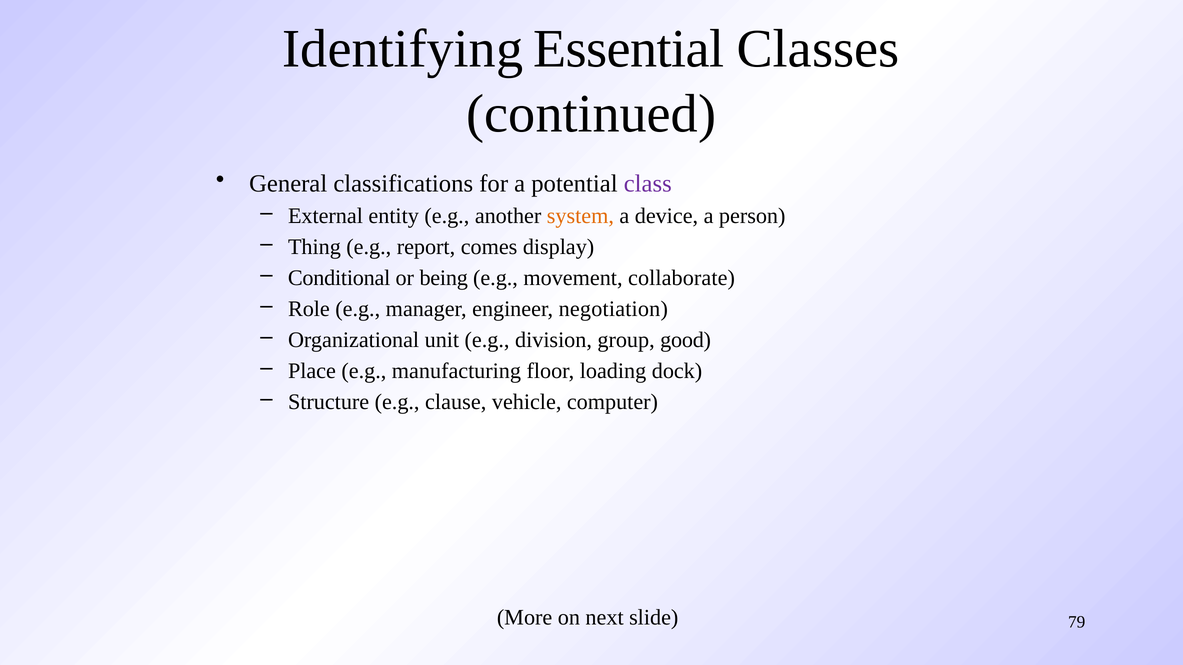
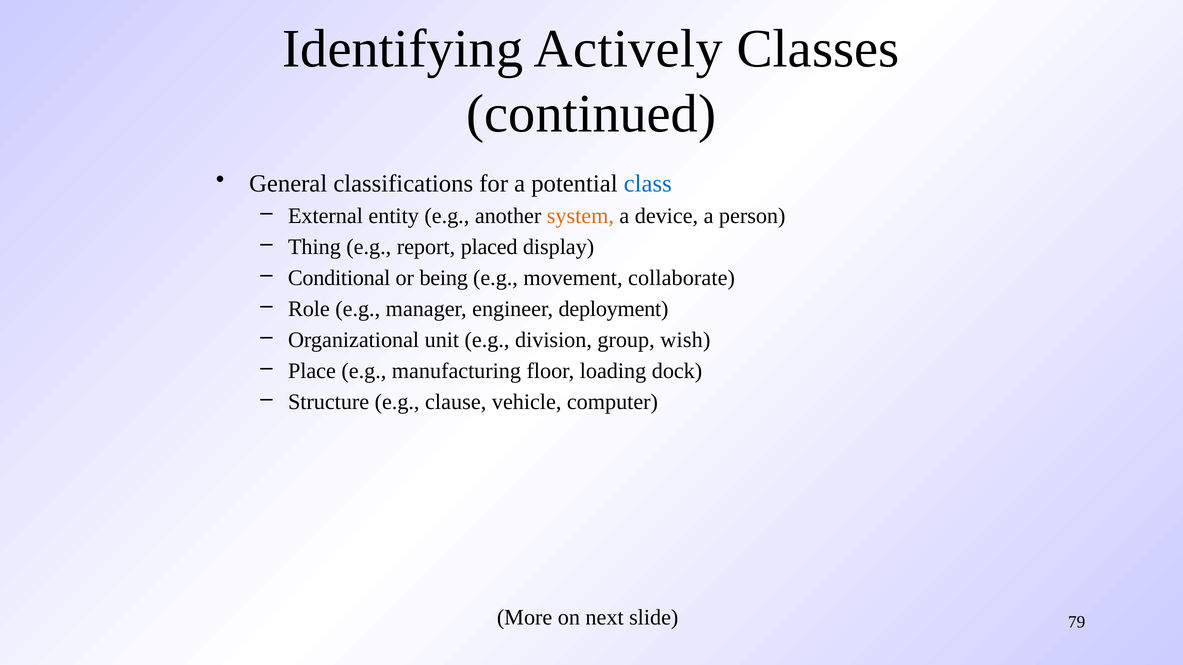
Essential: Essential -> Actively
class colour: purple -> blue
comes: comes -> placed
negotiation: negotiation -> deployment
good: good -> wish
